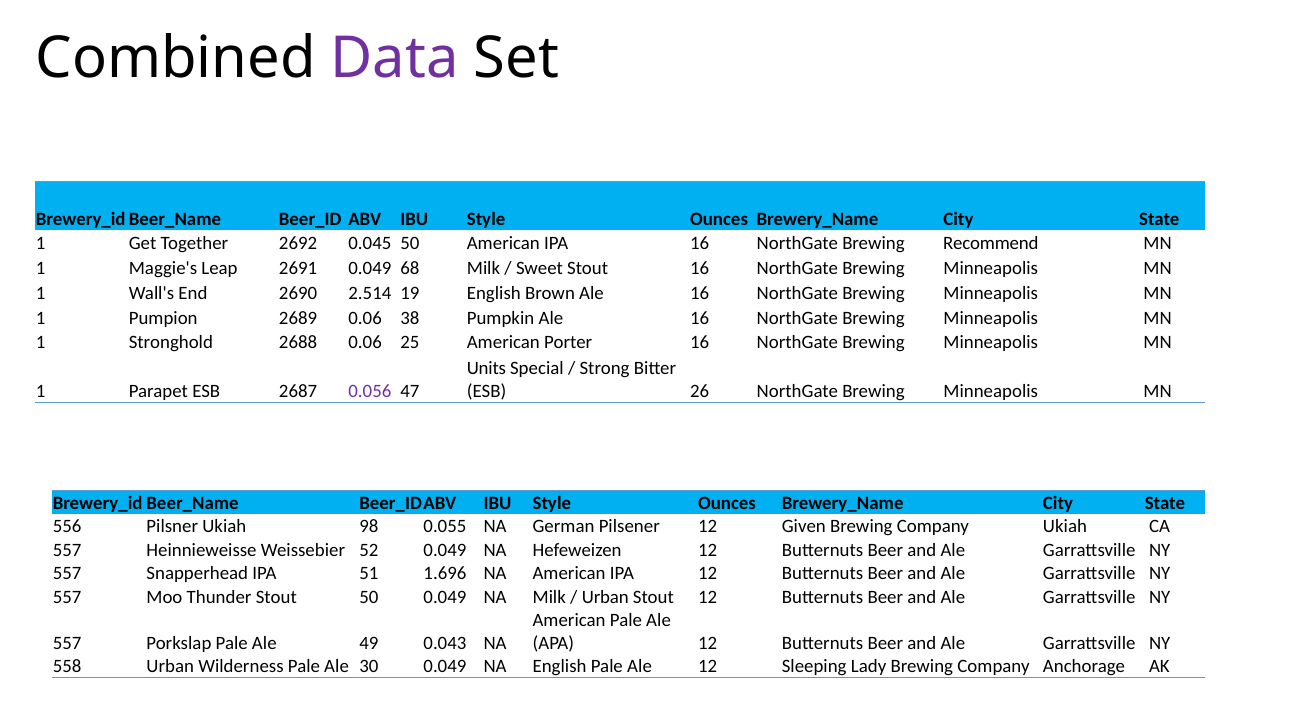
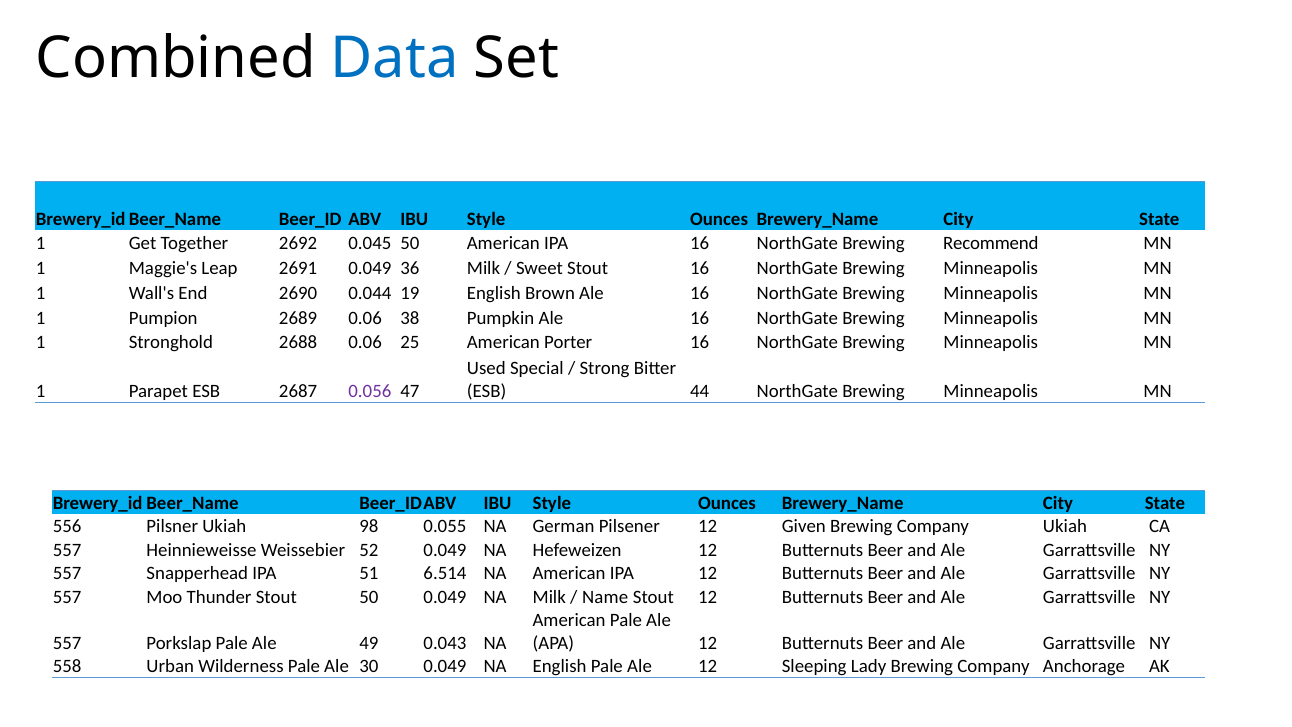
Data colour: purple -> blue
68: 68 -> 36
2.514: 2.514 -> 0.044
Units: Units -> Used
26: 26 -> 44
1.696: 1.696 -> 6.514
Urban at (605, 597): Urban -> Name
